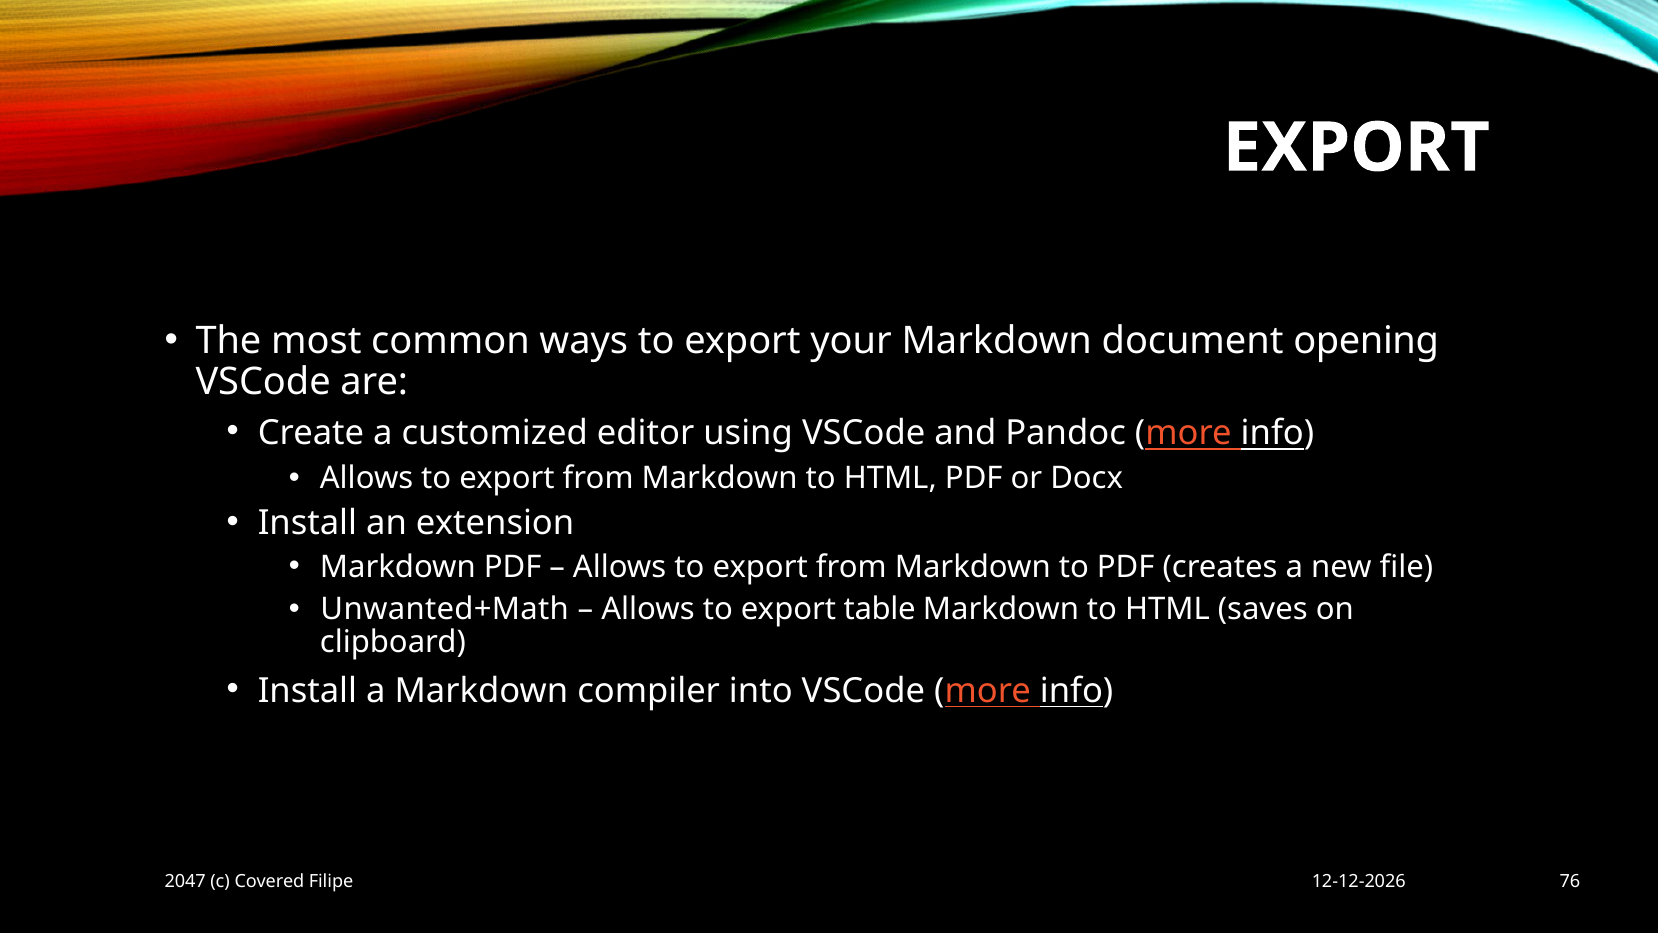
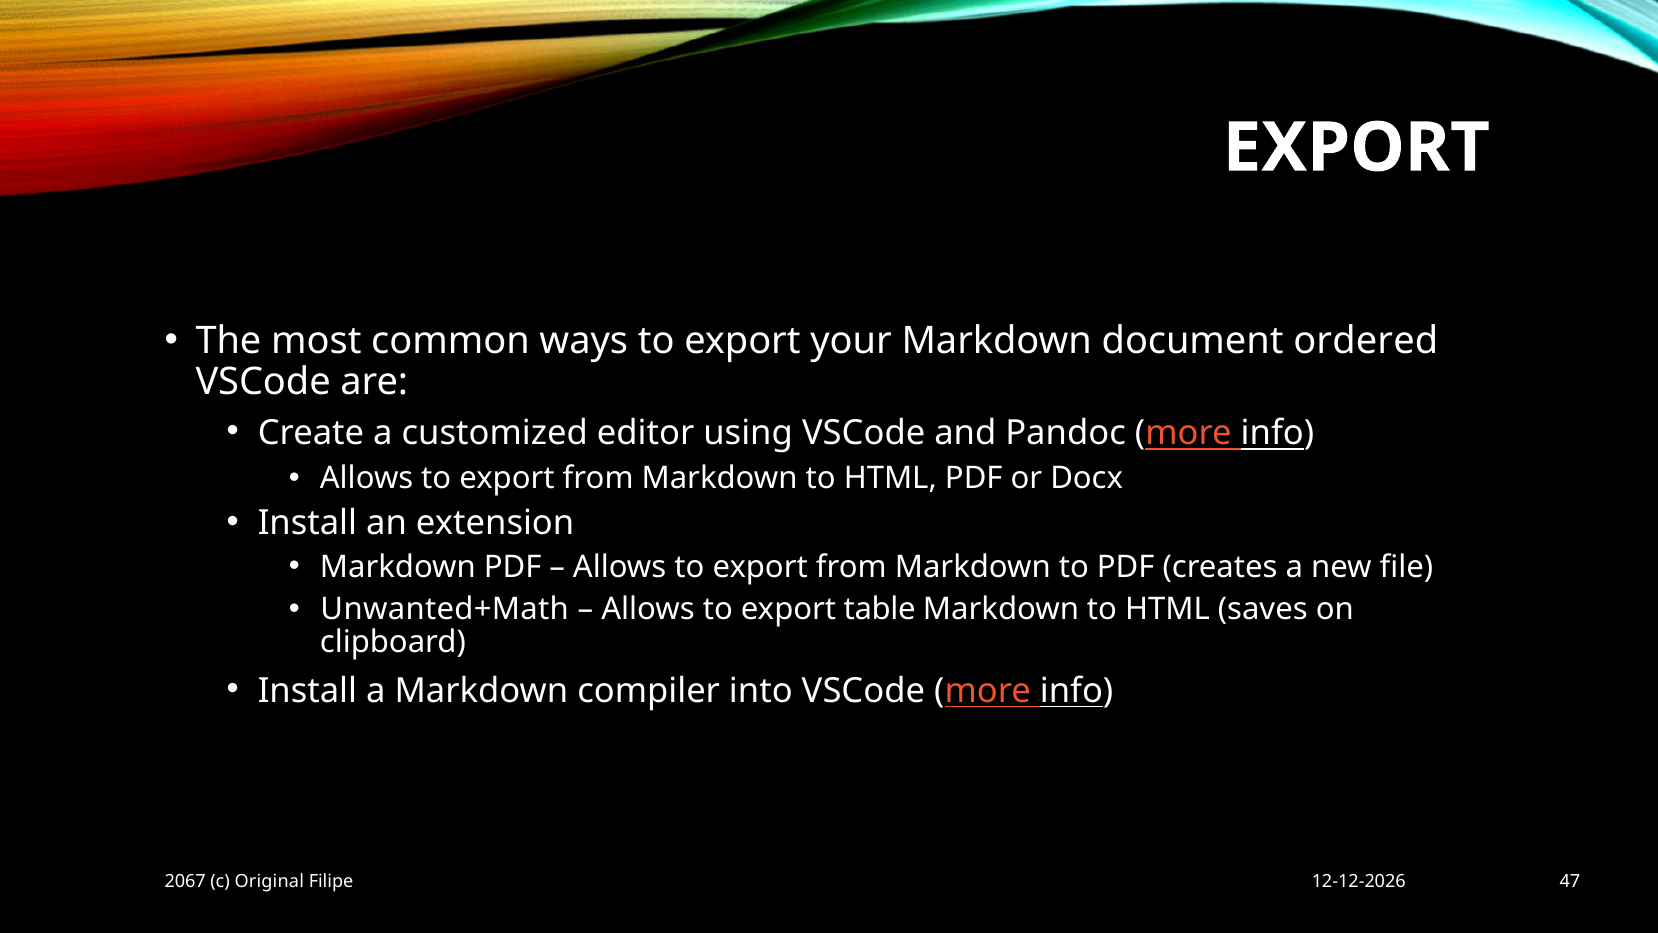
opening: opening -> ordered
2047: 2047 -> 2067
Covered: Covered -> Original
76: 76 -> 47
